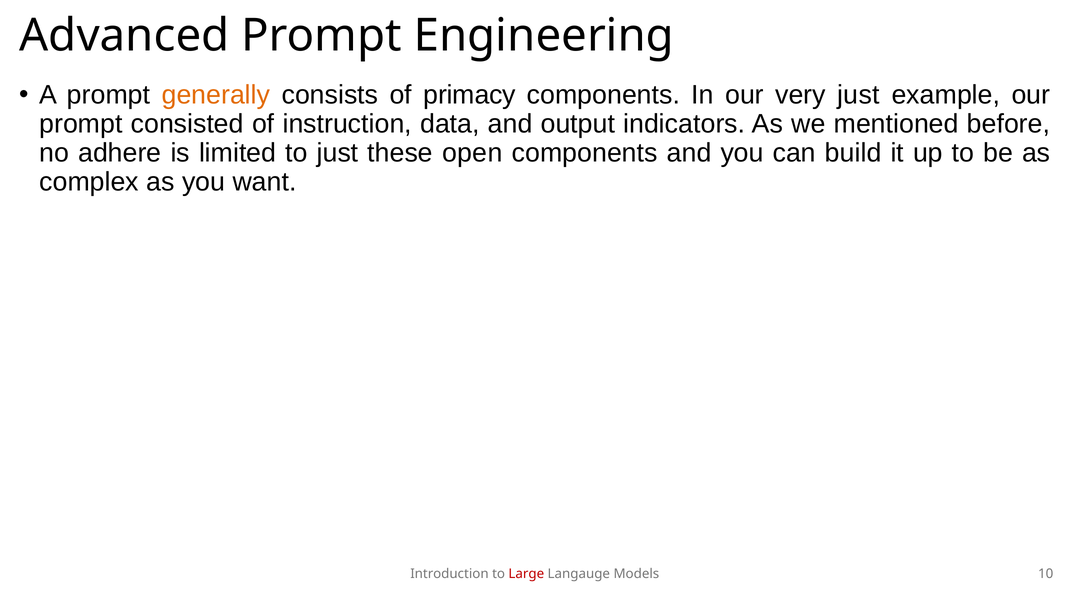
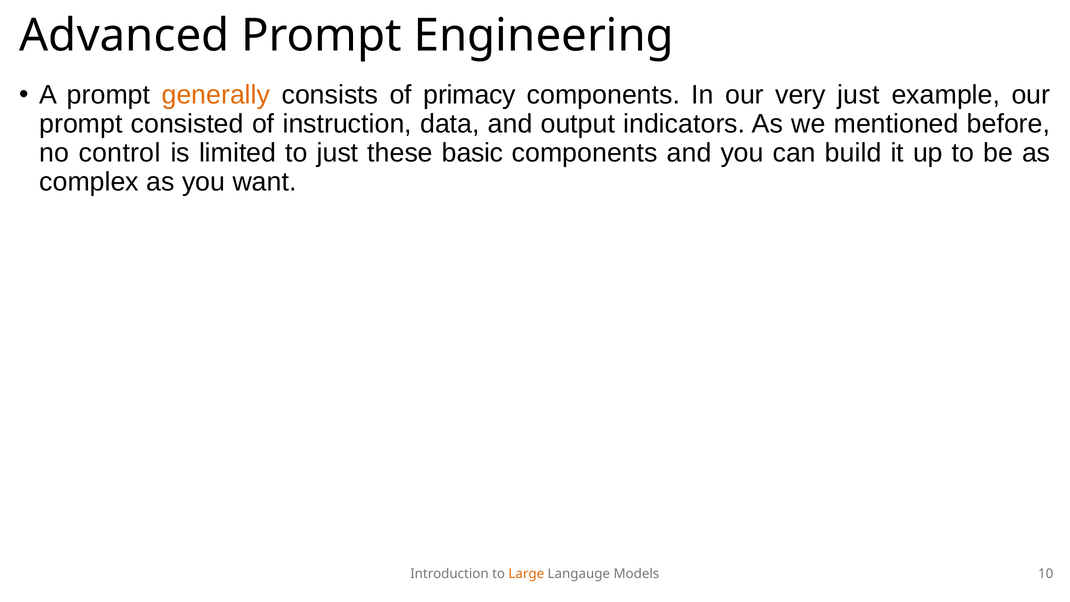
adhere: adhere -> control
open: open -> basic
Large colour: red -> orange
